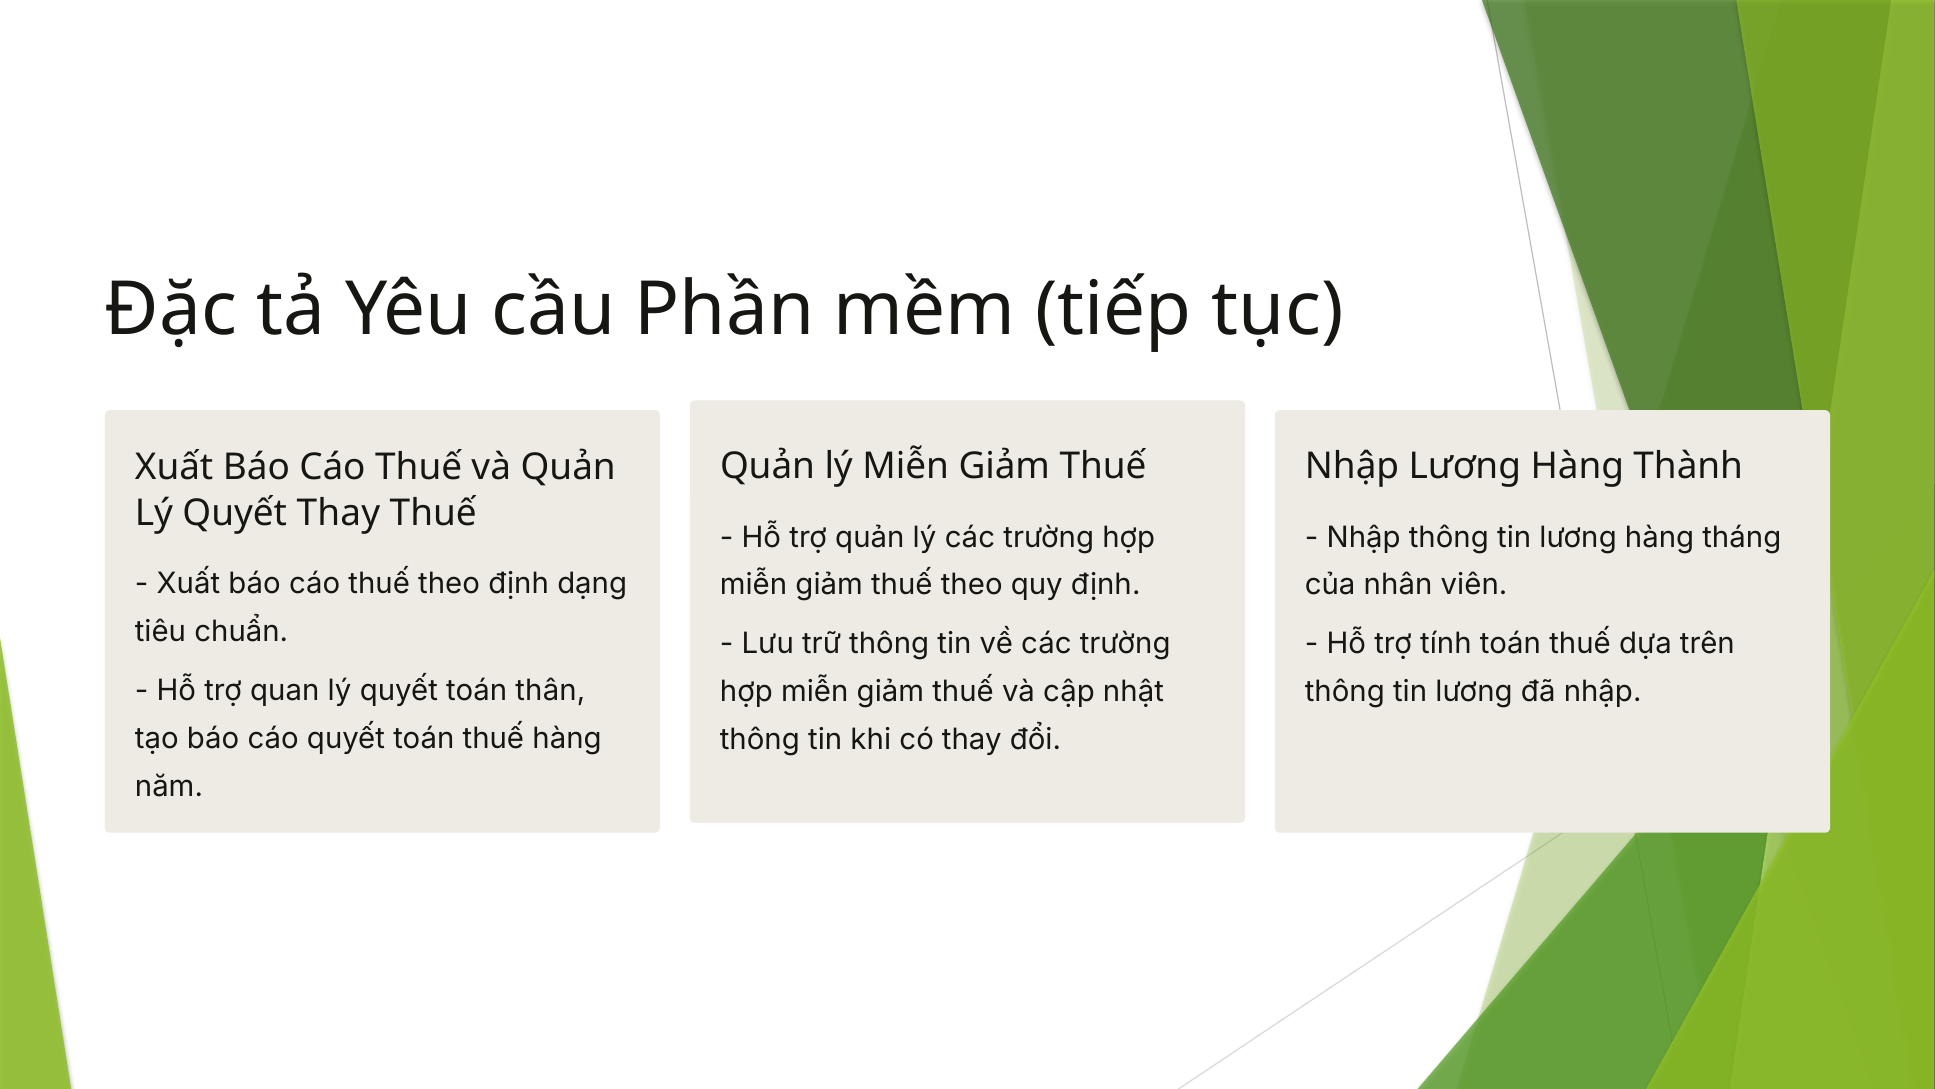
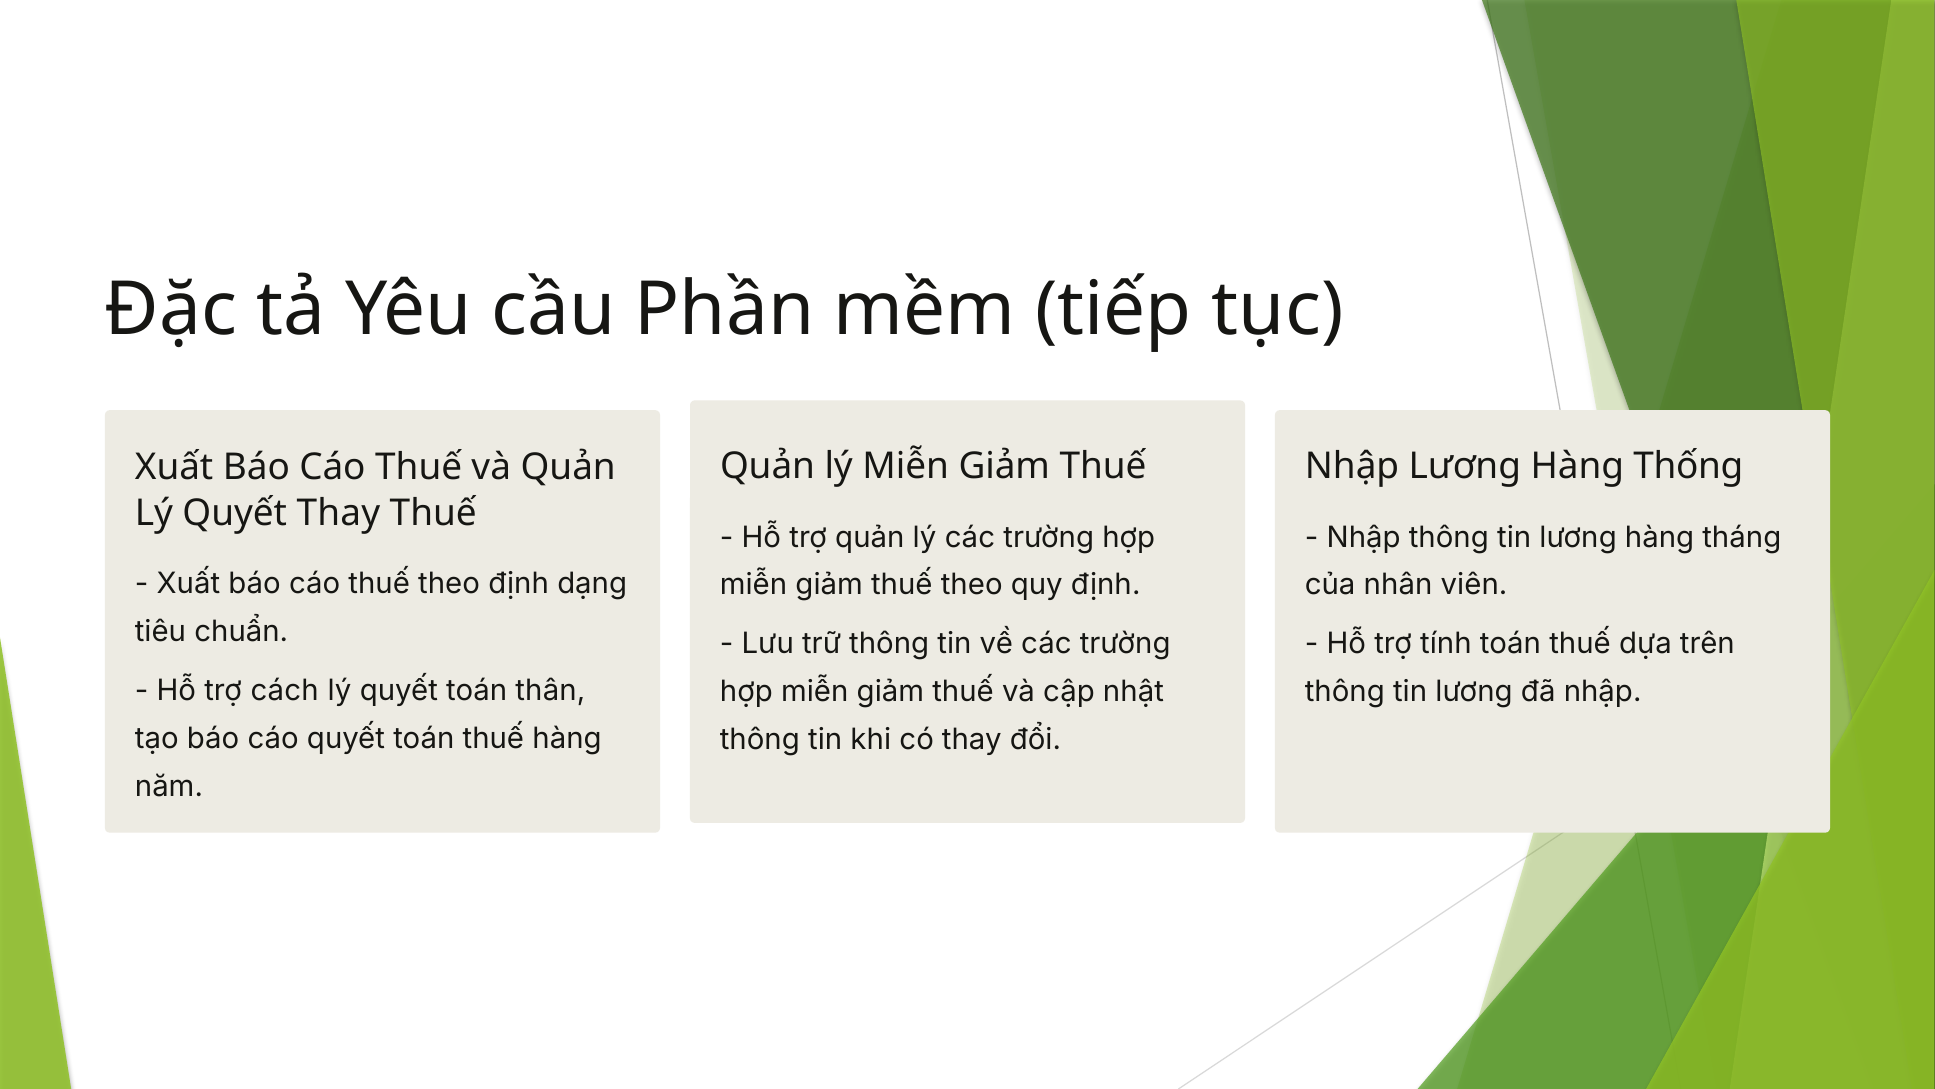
Thành: Thành -> Thống
quan: quan -> cách
